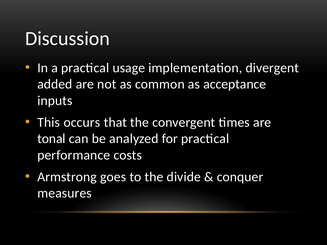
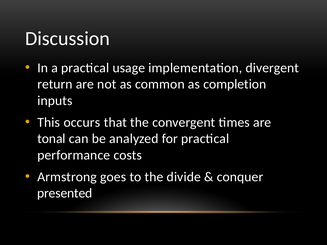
added: added -> return
acceptance: acceptance -> completion
measures: measures -> presented
